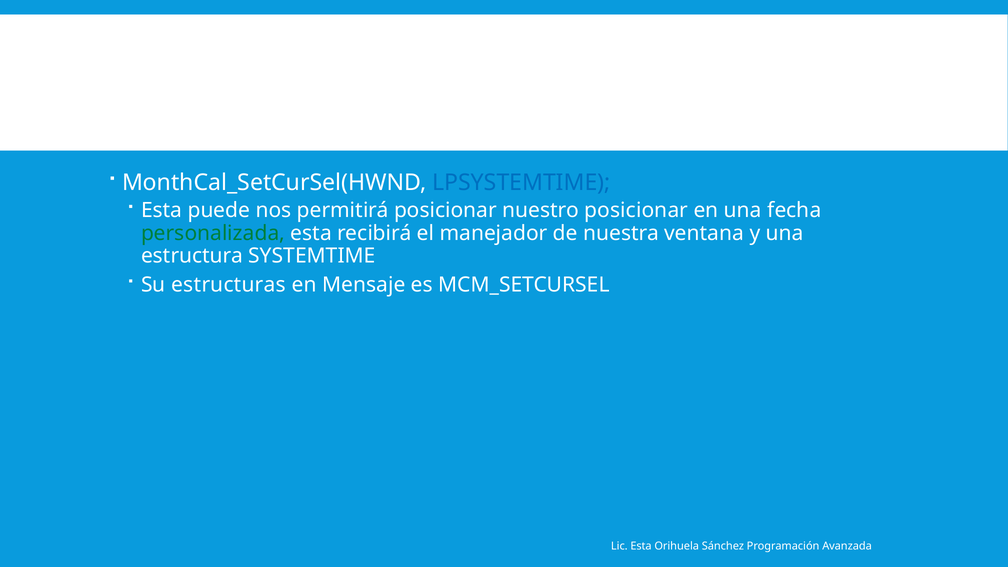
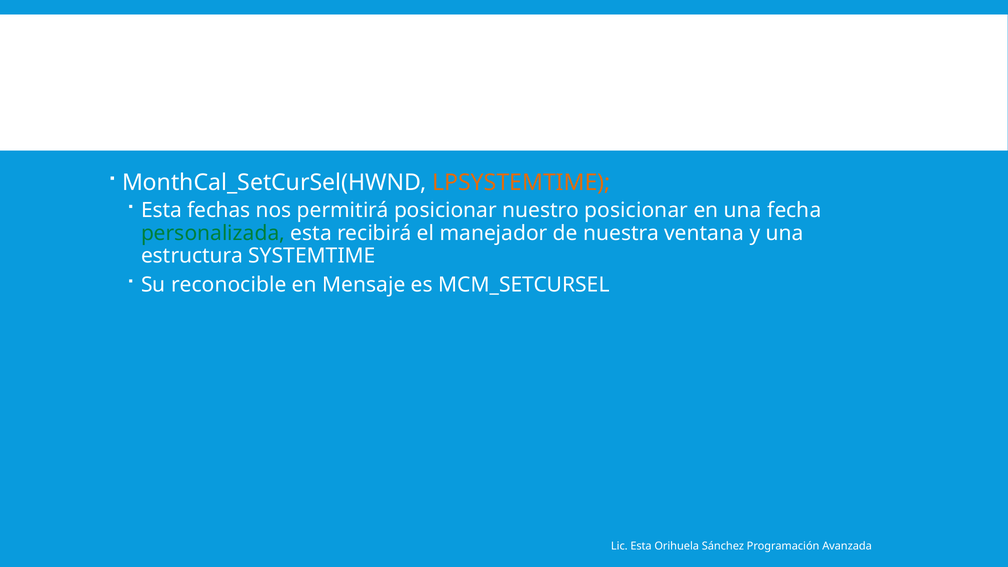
LPSYSTEMTIME colour: blue -> orange
puede: puede -> fechas
estructuras: estructuras -> reconocible
